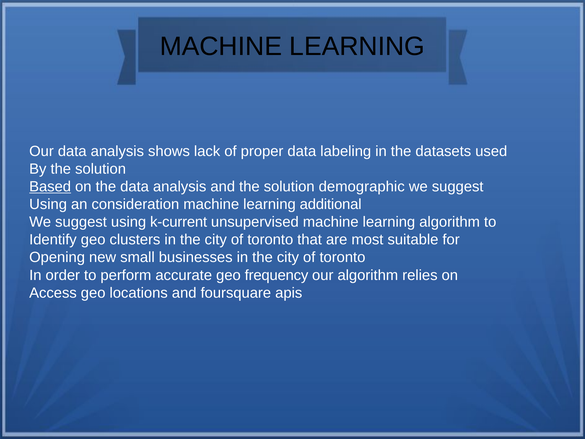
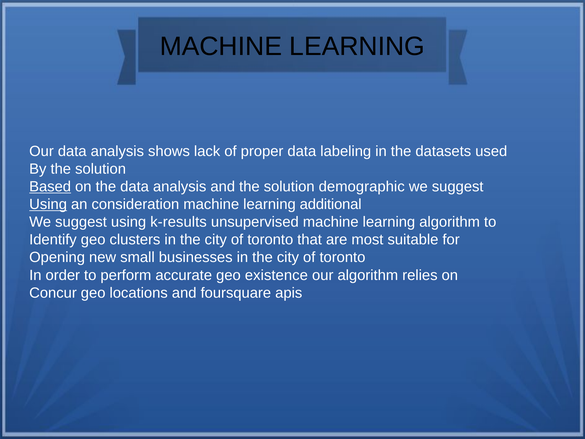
Using at (48, 204) underline: none -> present
k-current: k-current -> k-results
frequency: frequency -> existence
Access: Access -> Concur
